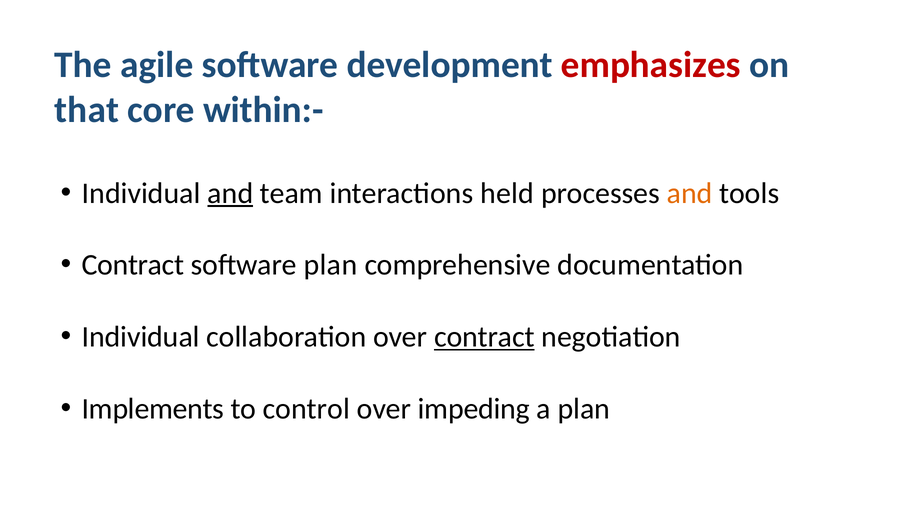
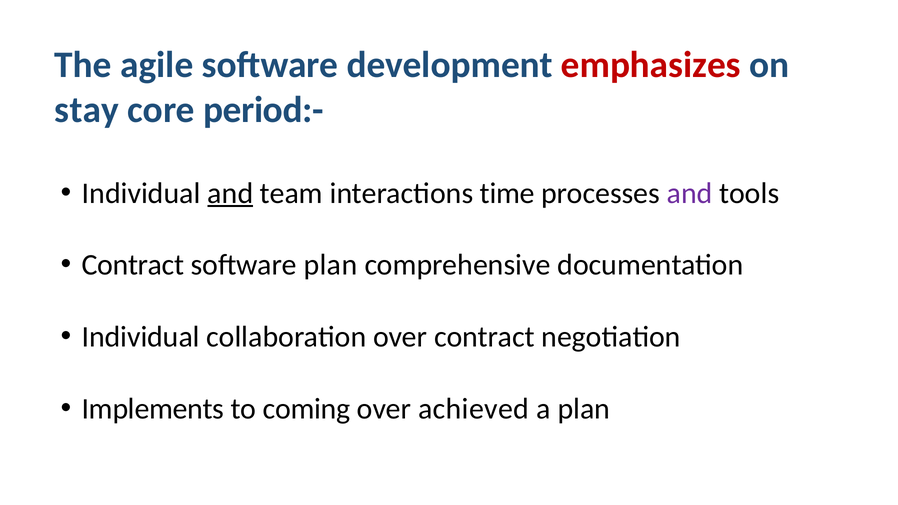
that: that -> stay
within:-: within:- -> period:-
held: held -> time
and at (690, 193) colour: orange -> purple
contract at (484, 337) underline: present -> none
control: control -> coming
impeding: impeding -> achieved
